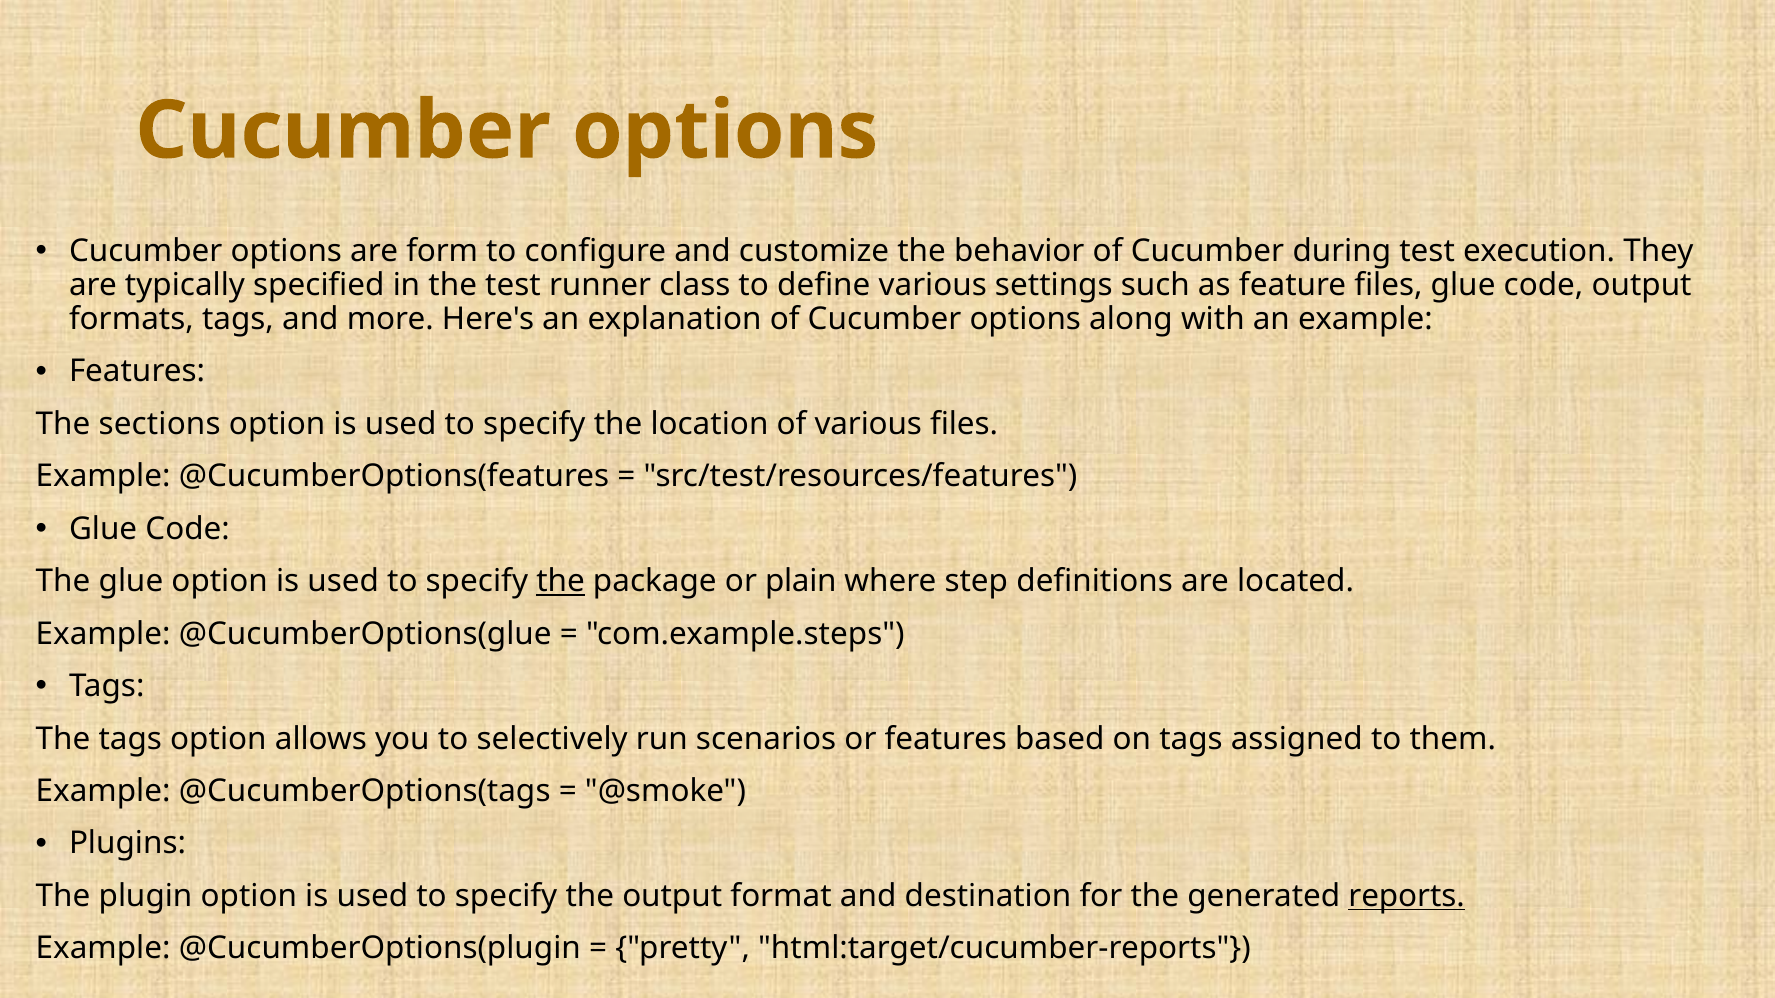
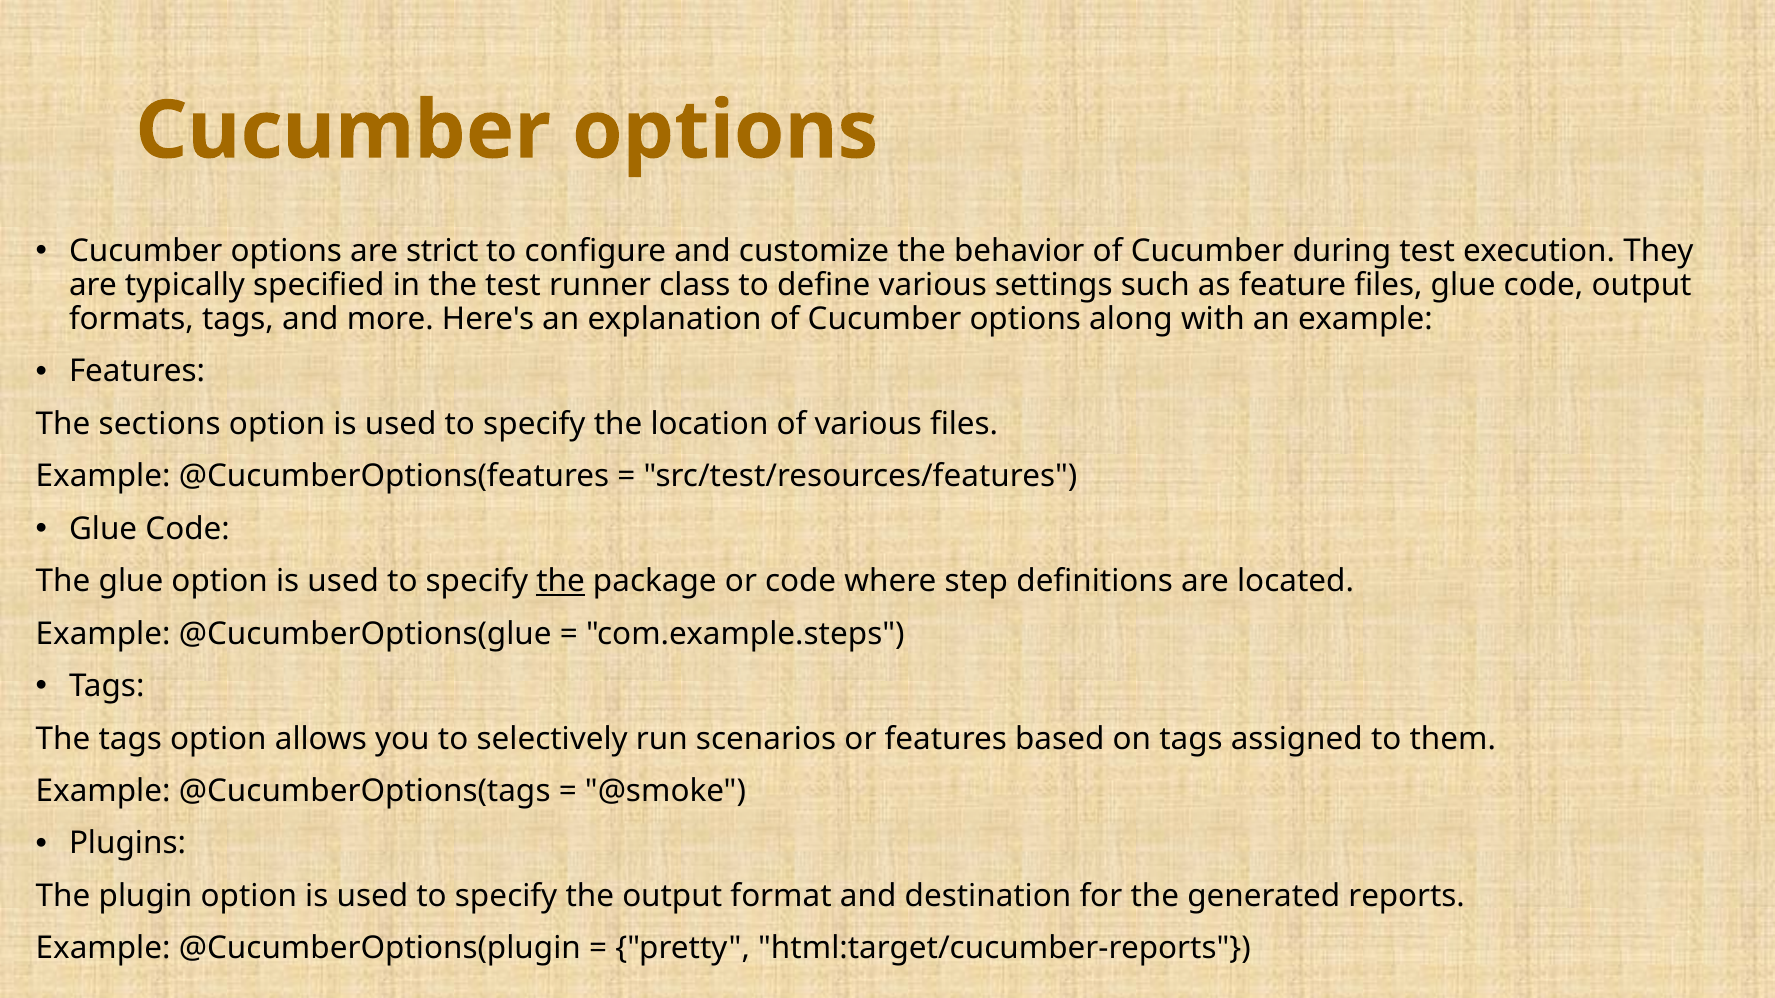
form: form -> strict
or plain: plain -> code
reports underline: present -> none
